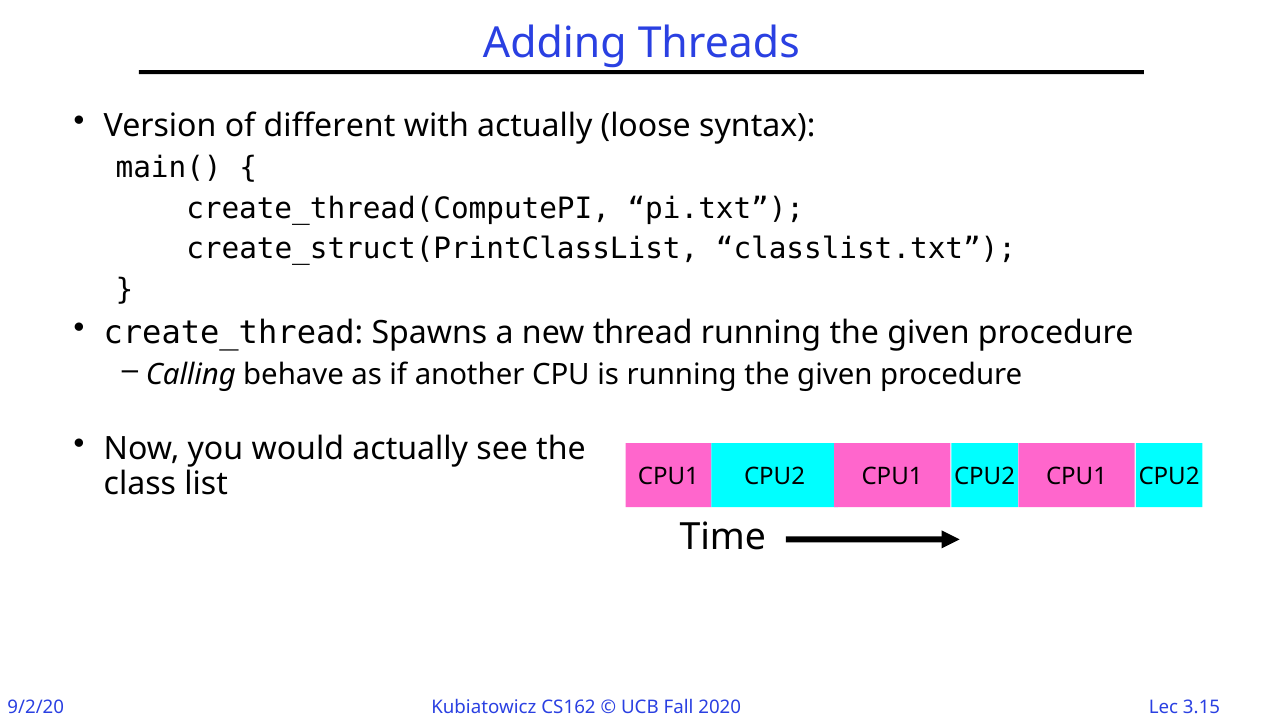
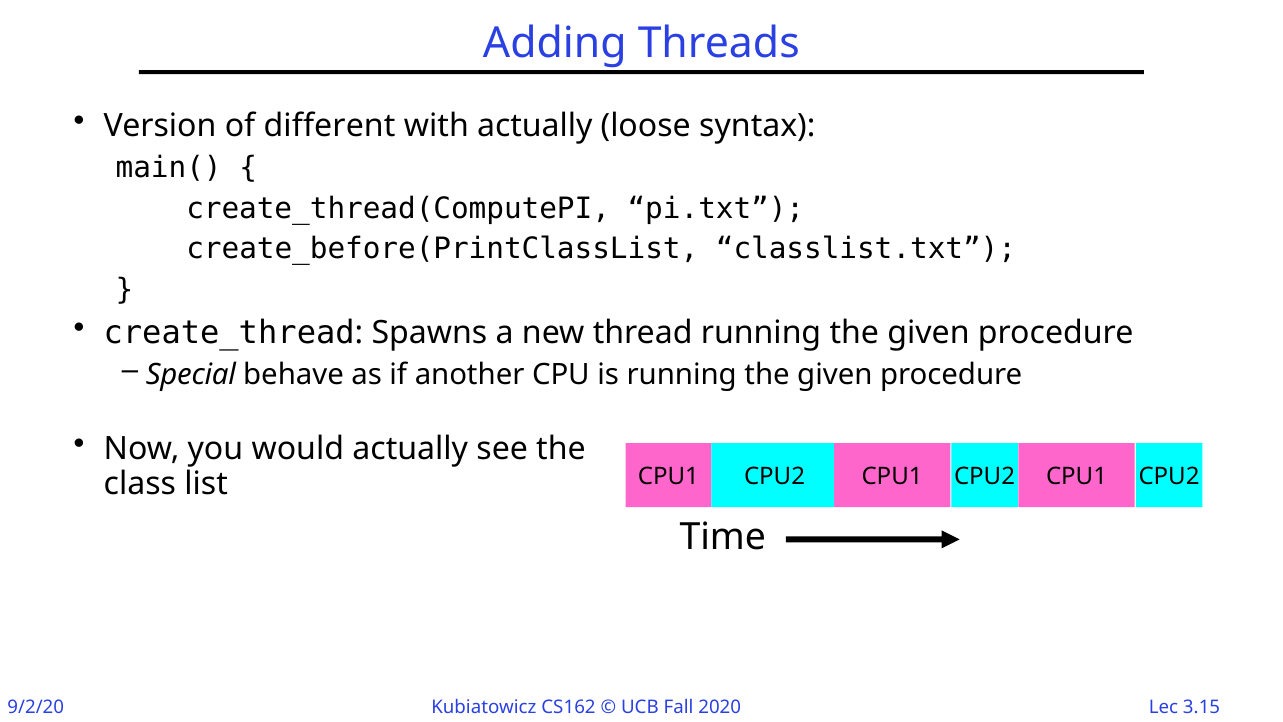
create_struct(PrintClassList: create_struct(PrintClassList -> create_before(PrintClassList
Calling: Calling -> Special
